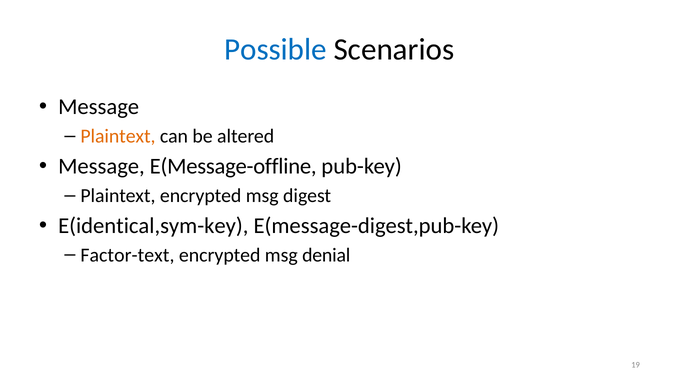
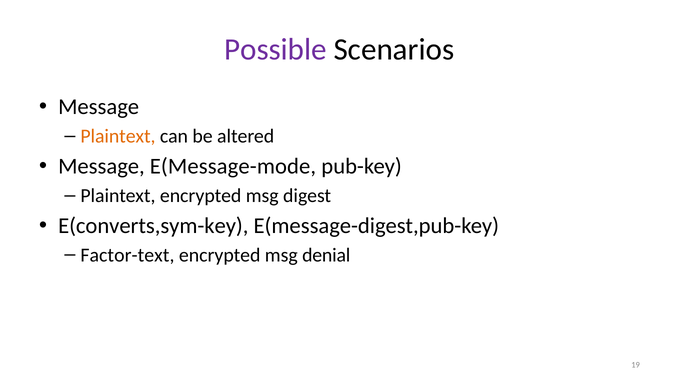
Possible colour: blue -> purple
E(Message-offline: E(Message-offline -> E(Message-mode
E(identical,sym-key: E(identical,sym-key -> E(converts,sym-key
